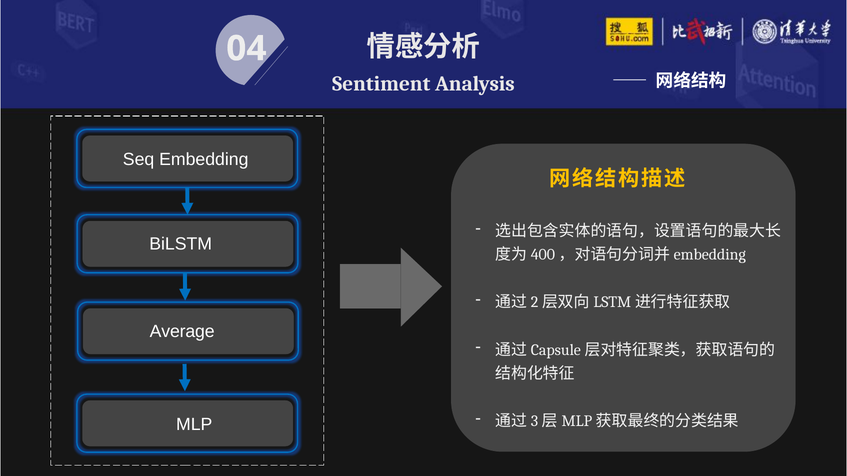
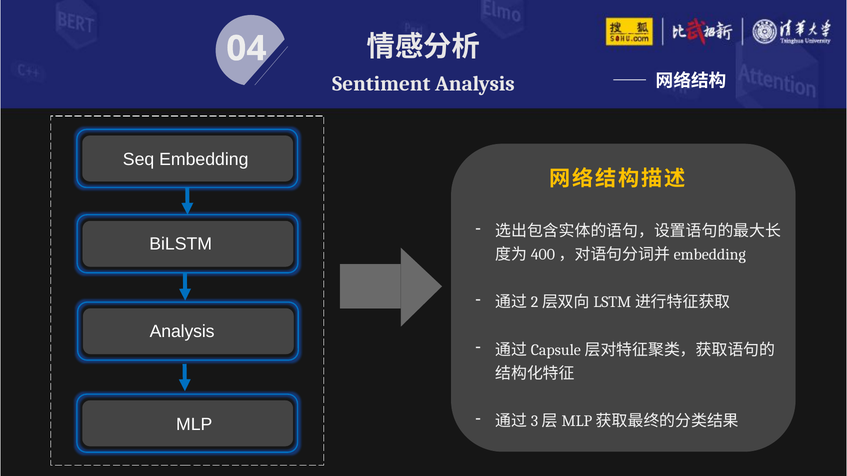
Average at (182, 332): Average -> Analysis
